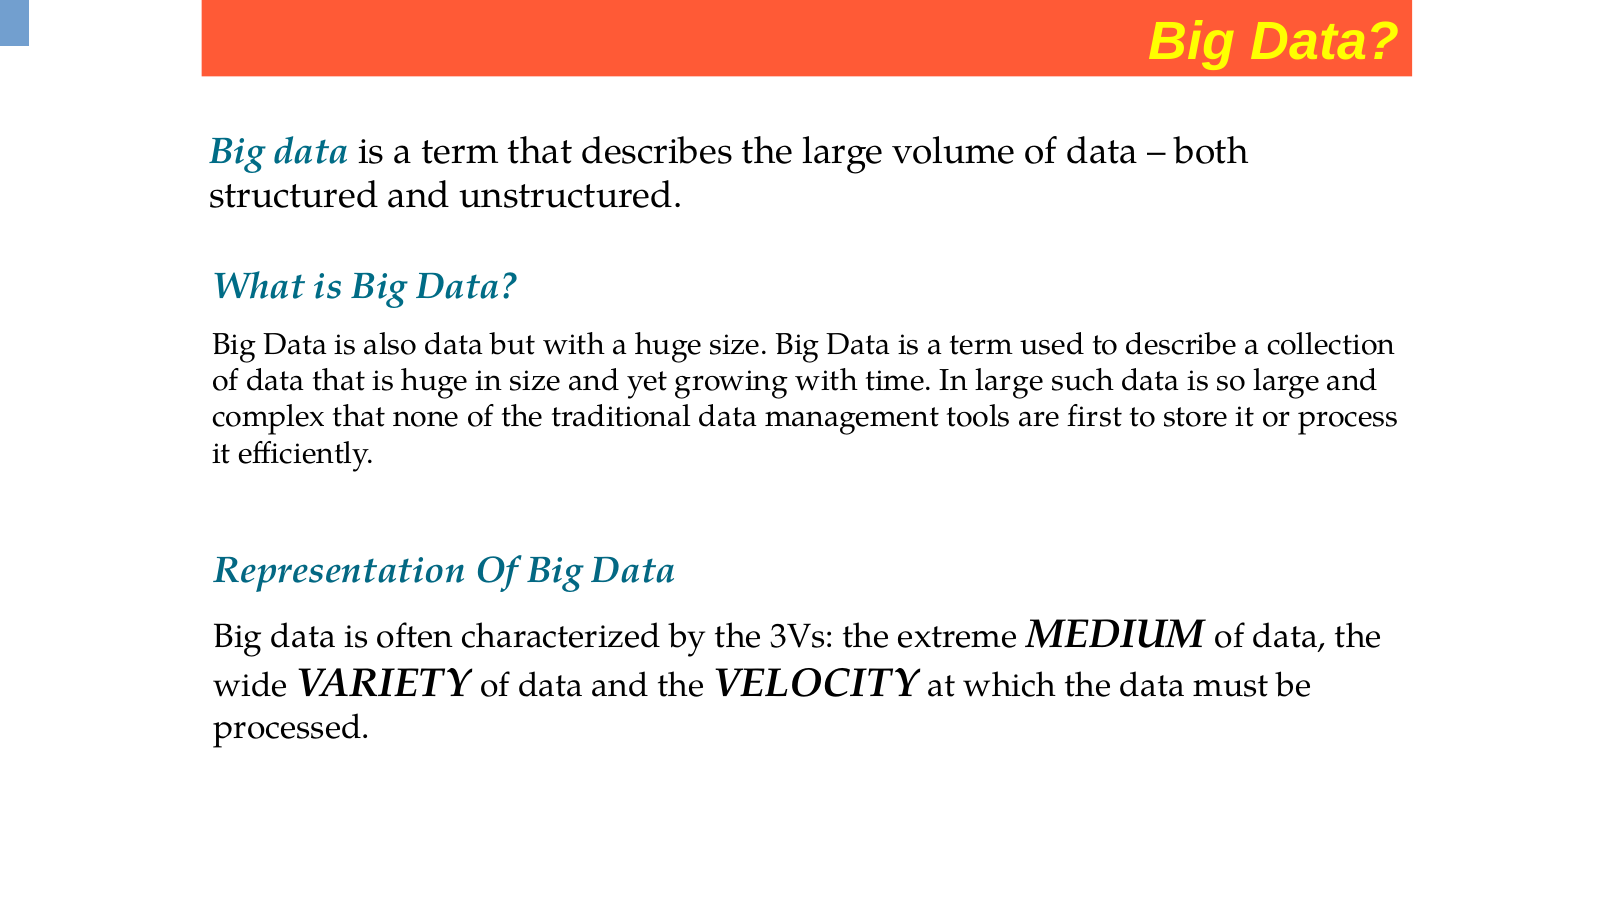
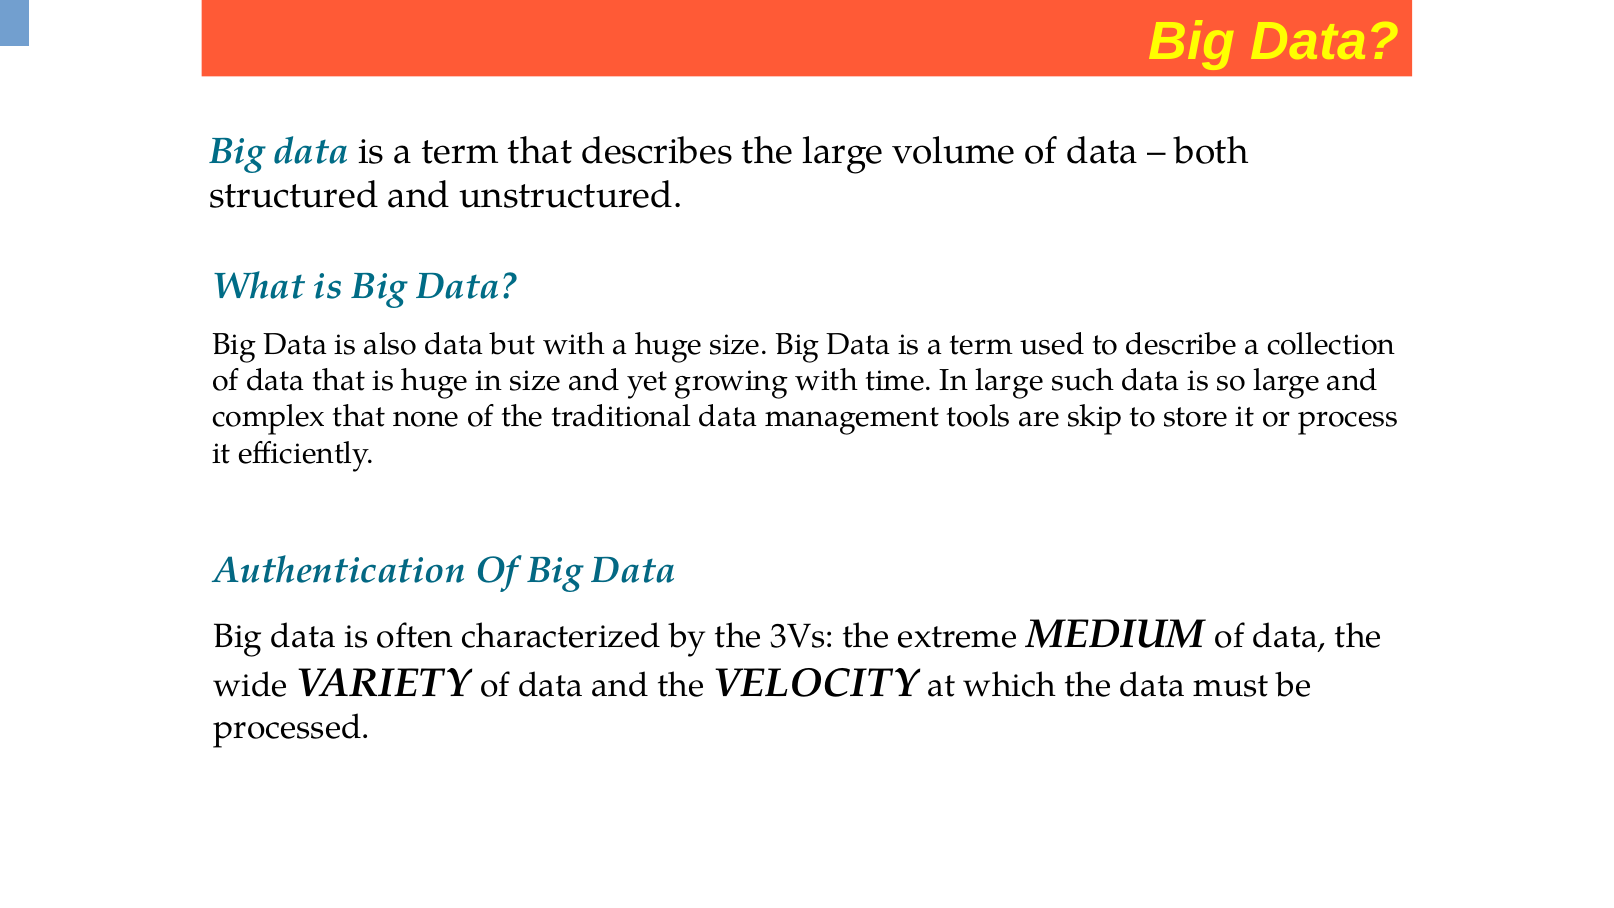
first: first -> skip
Representation: Representation -> Authentication
